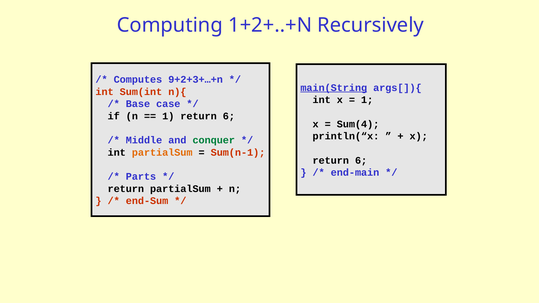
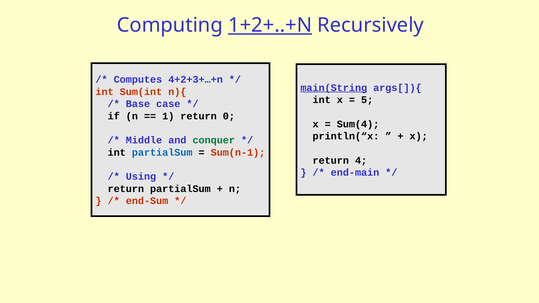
1+2+..+N underline: none -> present
9+2+3+…+n: 9+2+3+…+n -> 4+2+3+…+n
1 at (367, 100): 1 -> 5
1 return 6: 6 -> 0
partialSum at (162, 152) colour: orange -> blue
6 at (361, 161): 6 -> 4
Parts: Parts -> Using
